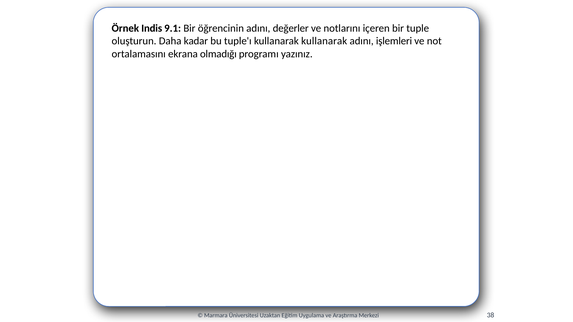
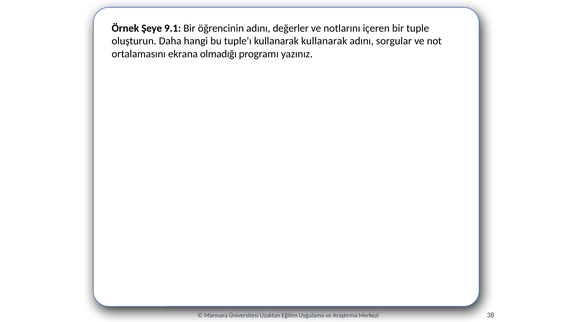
Indis: Indis -> Şeye
kadar: kadar -> hangi
işlemleri: işlemleri -> sorgular
